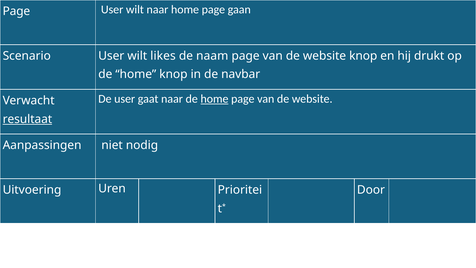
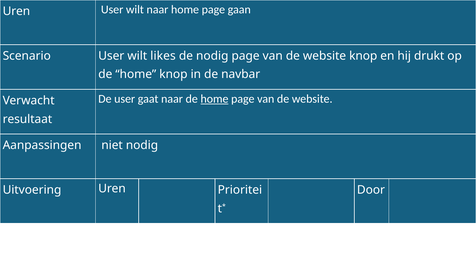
Page at (16, 11): Page -> Uren
de naam: naam -> nodig
resultaat underline: present -> none
